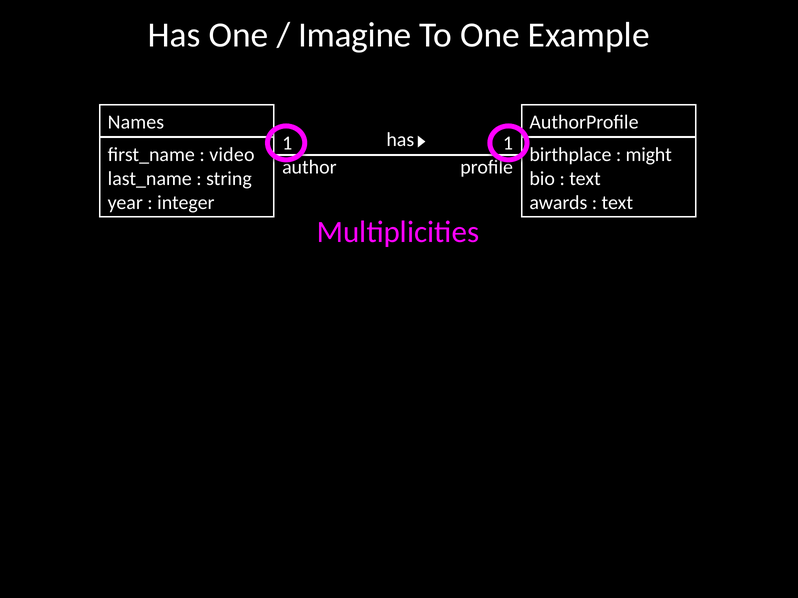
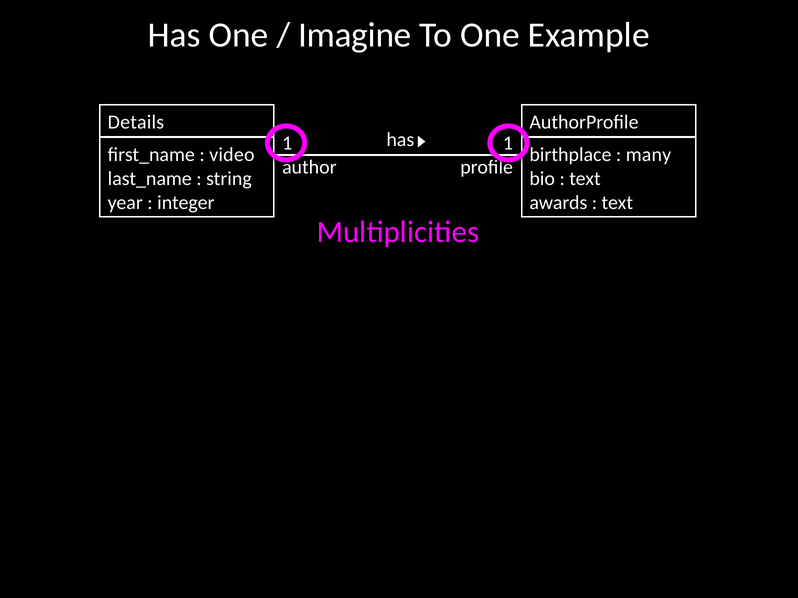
Names: Names -> Details
might: might -> many
